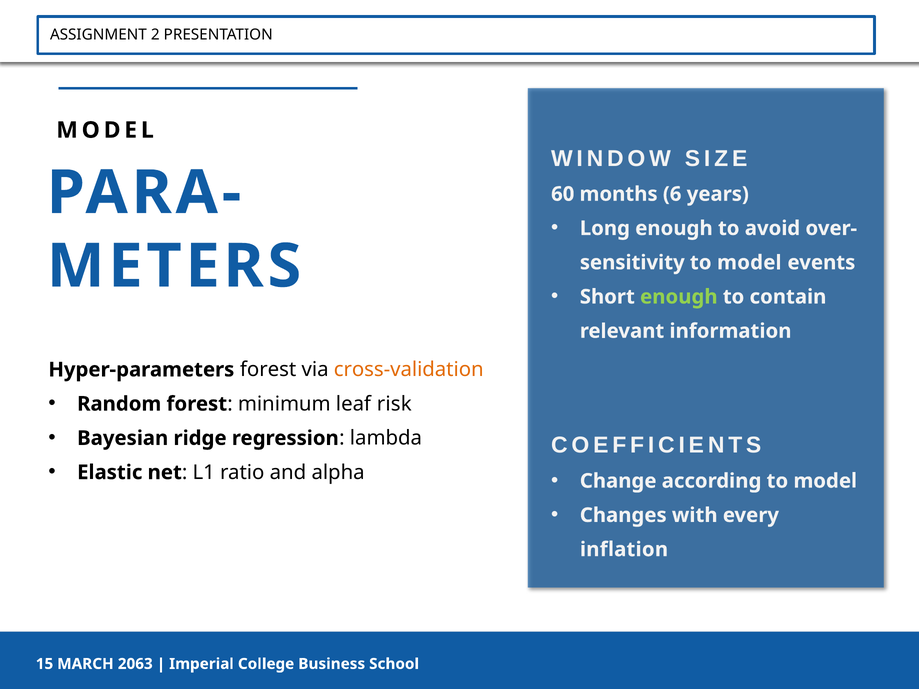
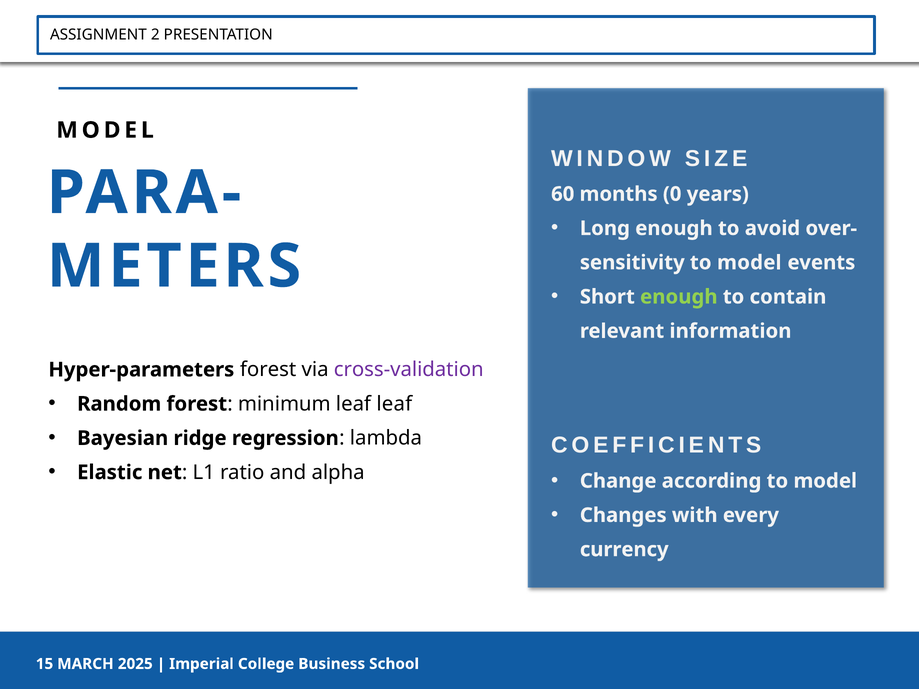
6: 6 -> 0
cross-validation colour: orange -> purple
leaf risk: risk -> leaf
inflation: inflation -> currency
2063: 2063 -> 2025
